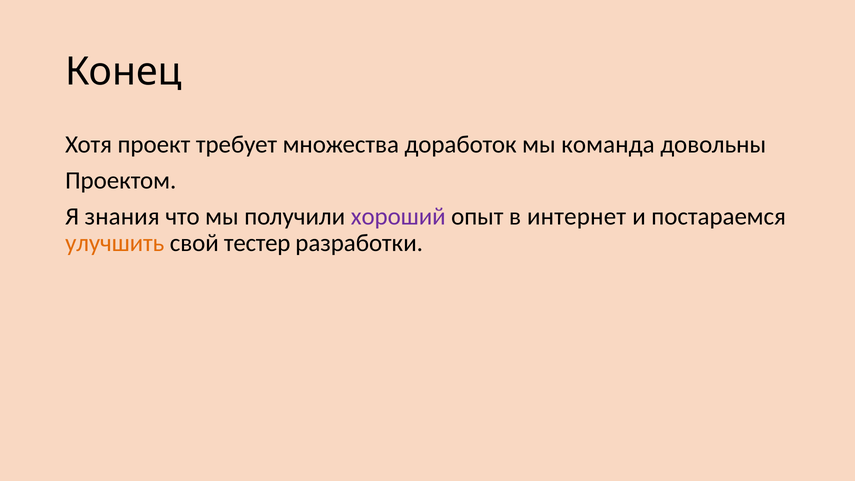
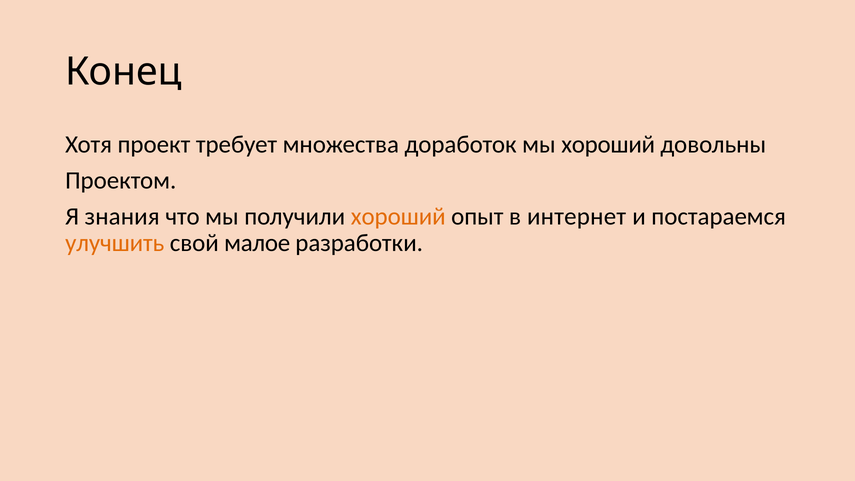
мы команда: команда -> хороший
хороший at (398, 216) colour: purple -> orange
тестер: тестер -> малое
